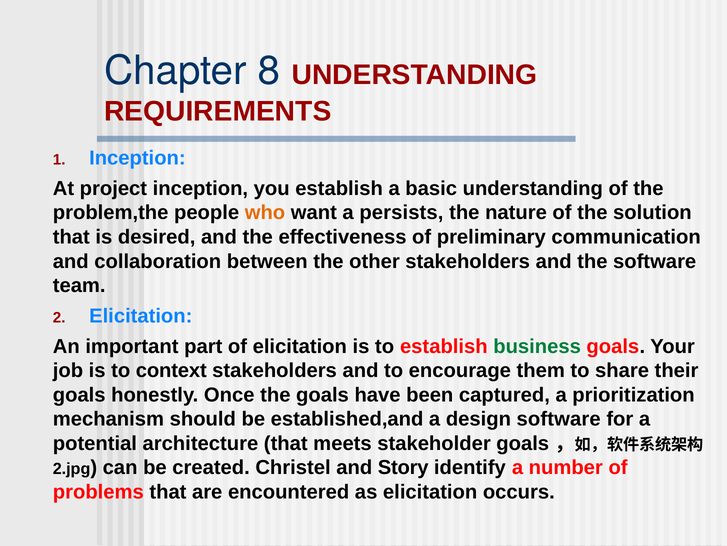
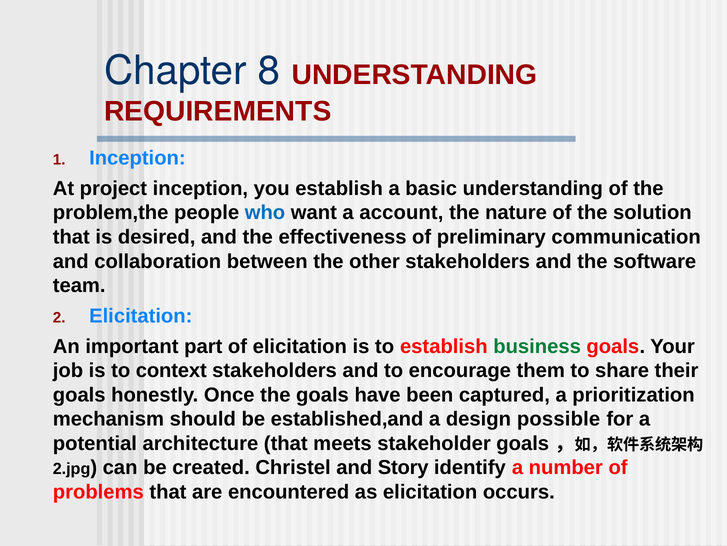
who colour: orange -> blue
persists: persists -> account
design software: software -> possible
